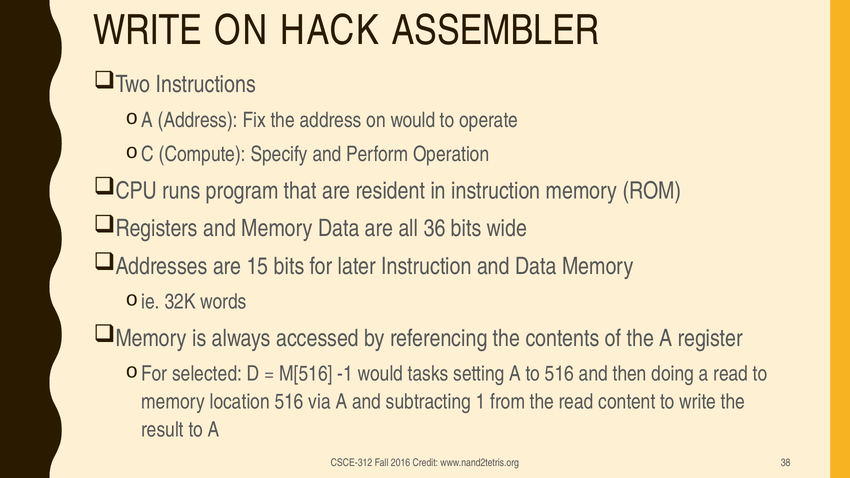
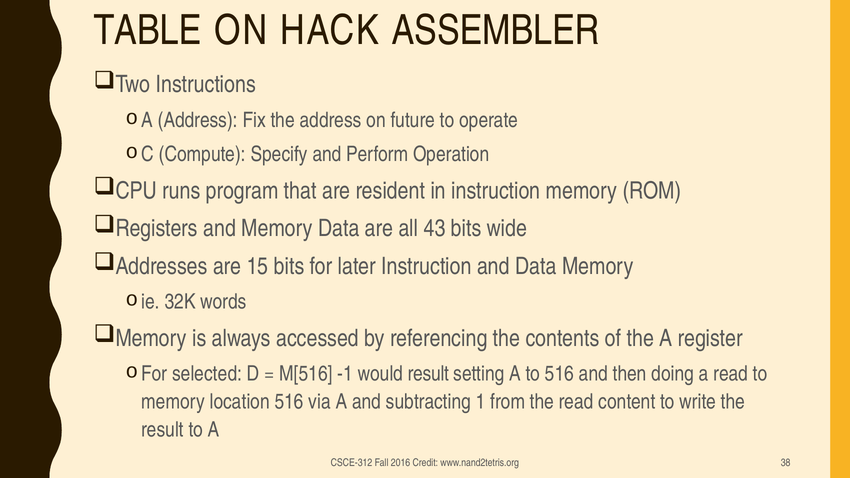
WRITE at (148, 31): WRITE -> TABLE
on would: would -> future
36: 36 -> 43
would tasks: tasks -> result
